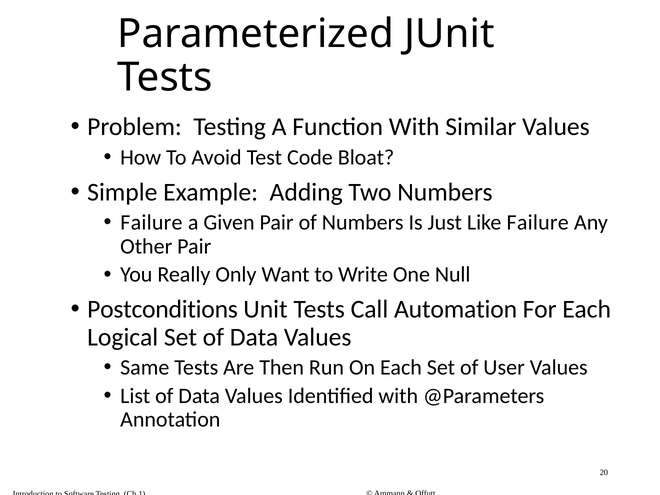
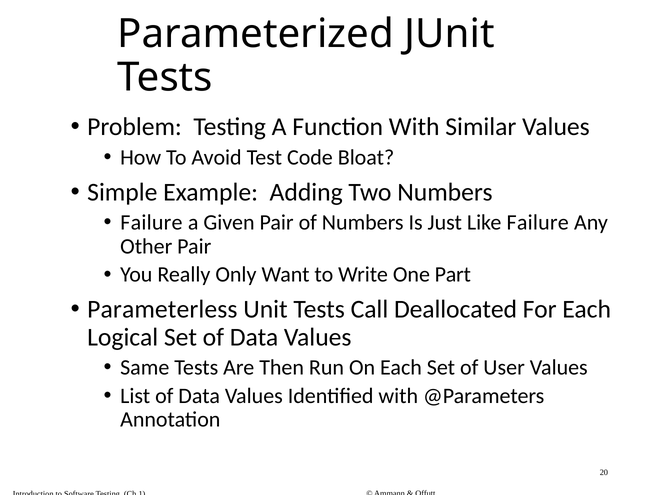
Null: Null -> Part
Postconditions: Postconditions -> Parameterless
Automation: Automation -> Deallocated
